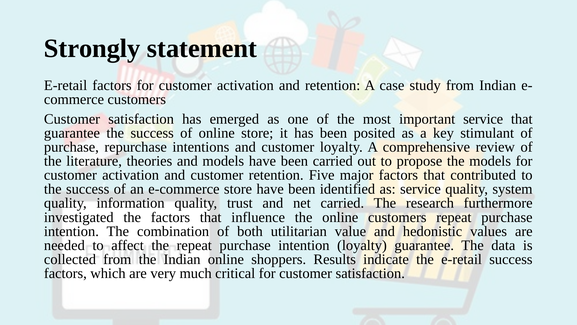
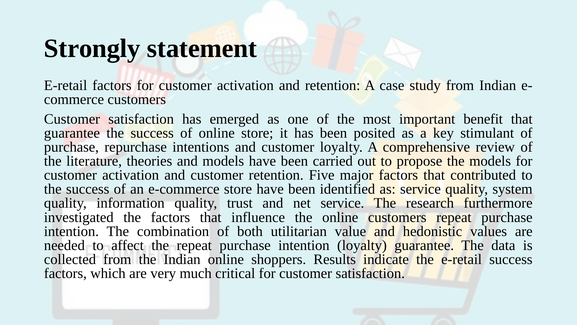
important service: service -> benefit
net carried: carried -> service
